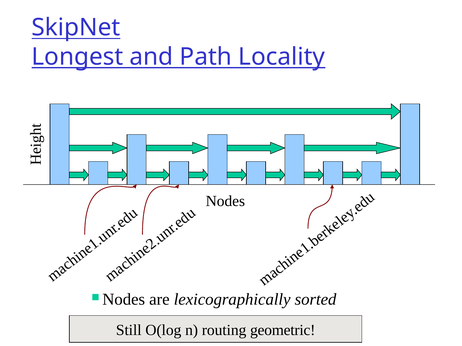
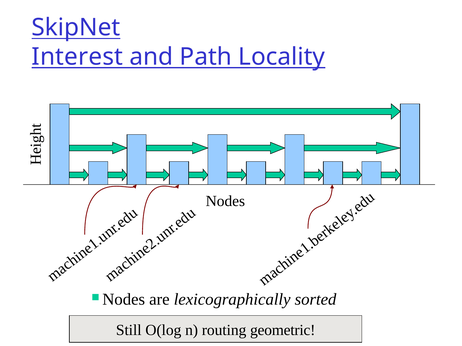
Longest: Longest -> Interest
